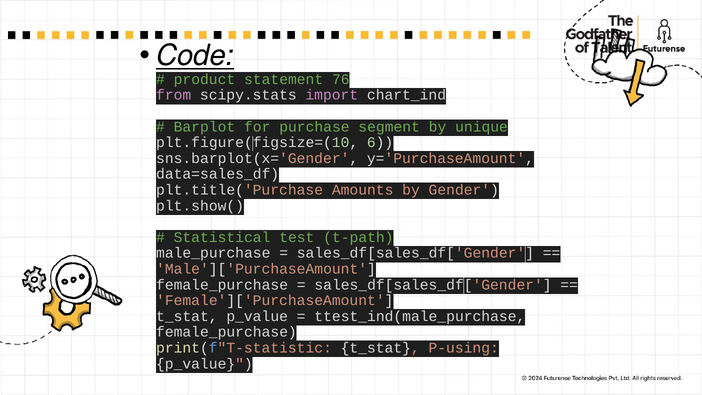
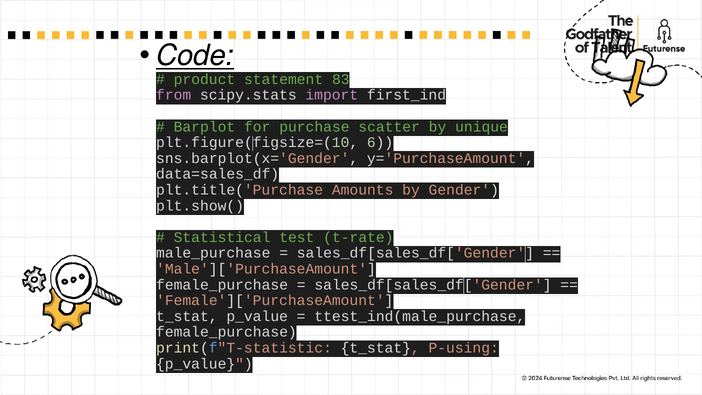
76: 76 -> 83
chart_ind: chart_ind -> first_ind
segment: segment -> scatter
t-path: t-path -> t-rate
